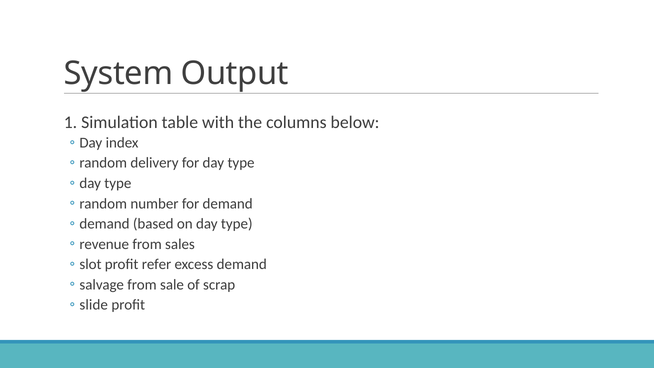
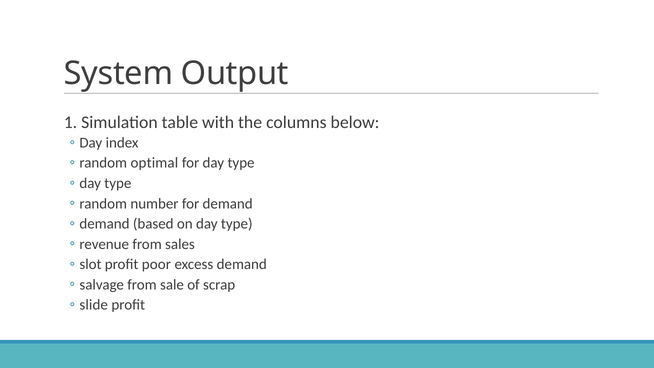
delivery: delivery -> optimal
refer: refer -> poor
